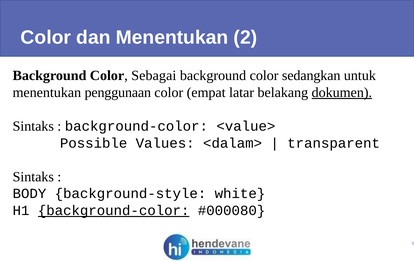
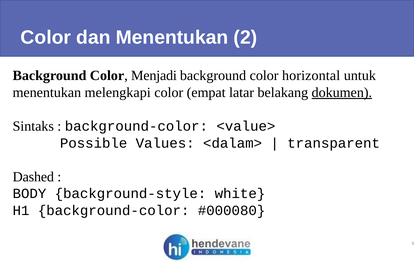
Sebagai: Sebagai -> Menjadi
sedangkan: sedangkan -> horizontal
penggunaan: penggunaan -> melengkapi
Sintaks at (33, 177): Sintaks -> Dashed
background-color at (114, 210) underline: present -> none
